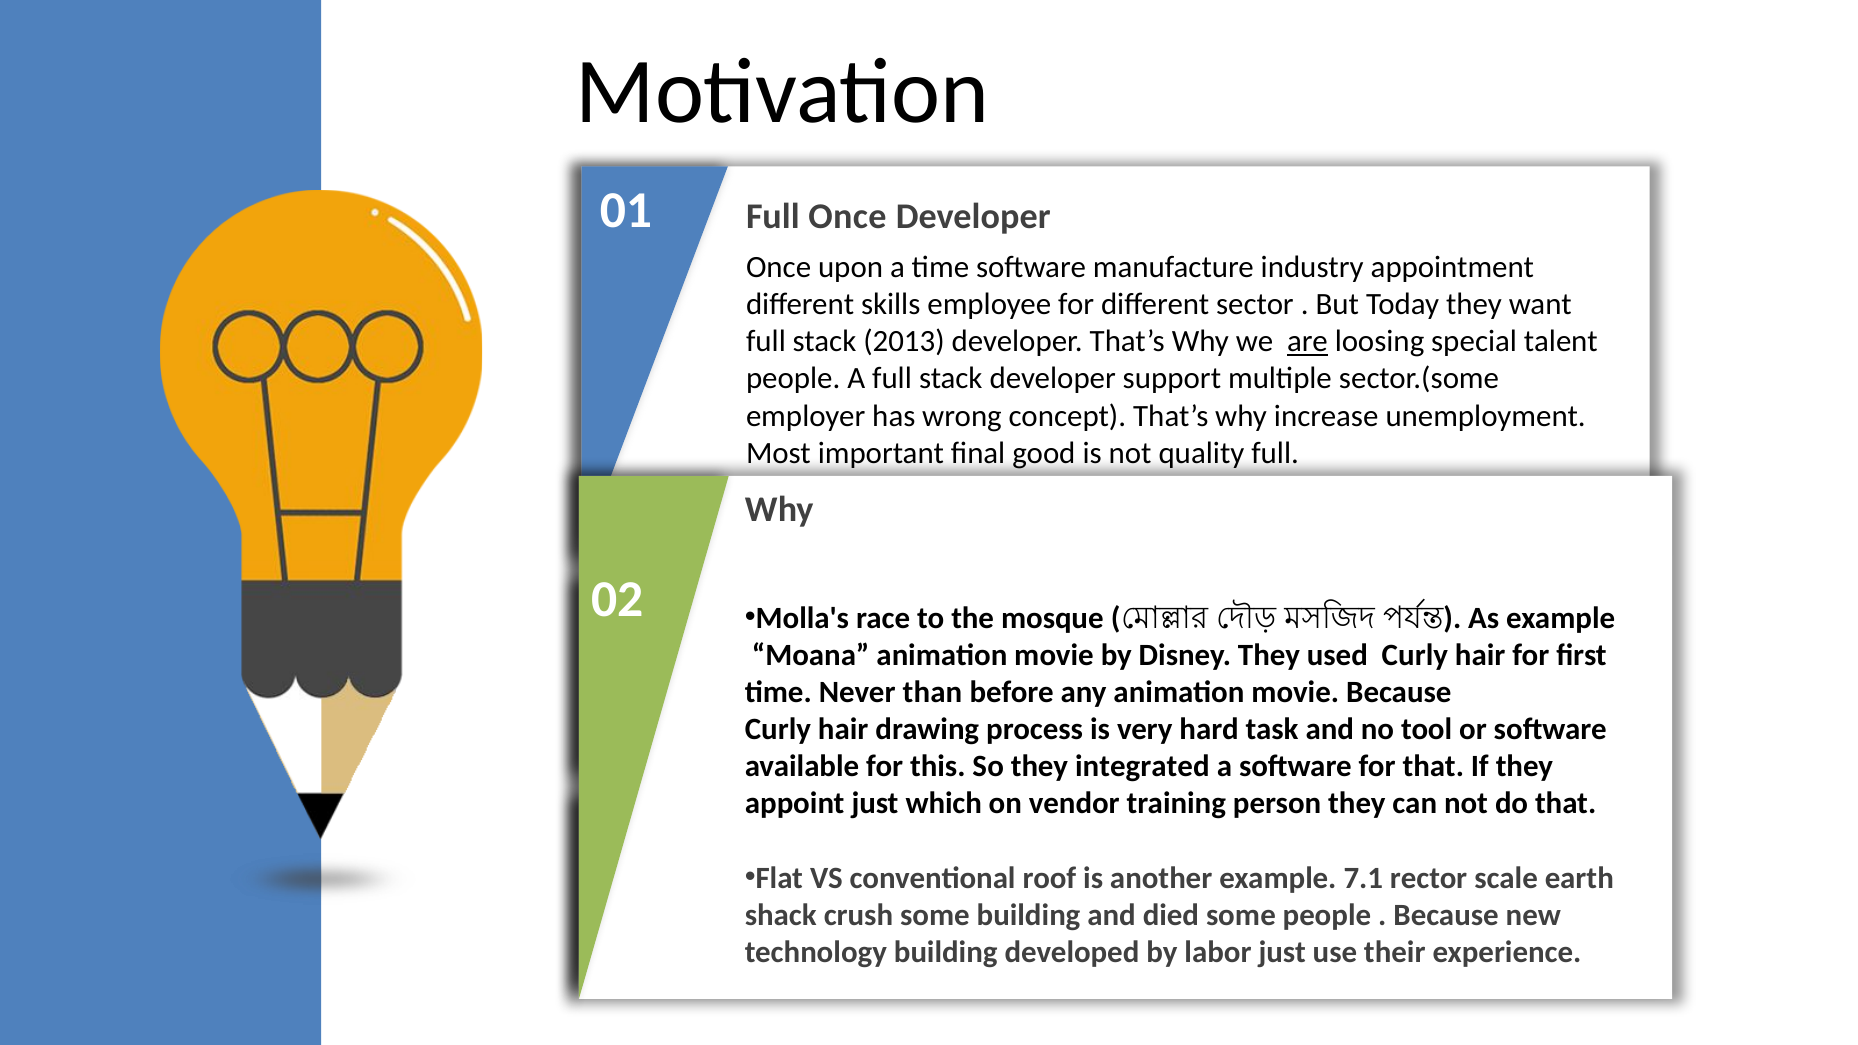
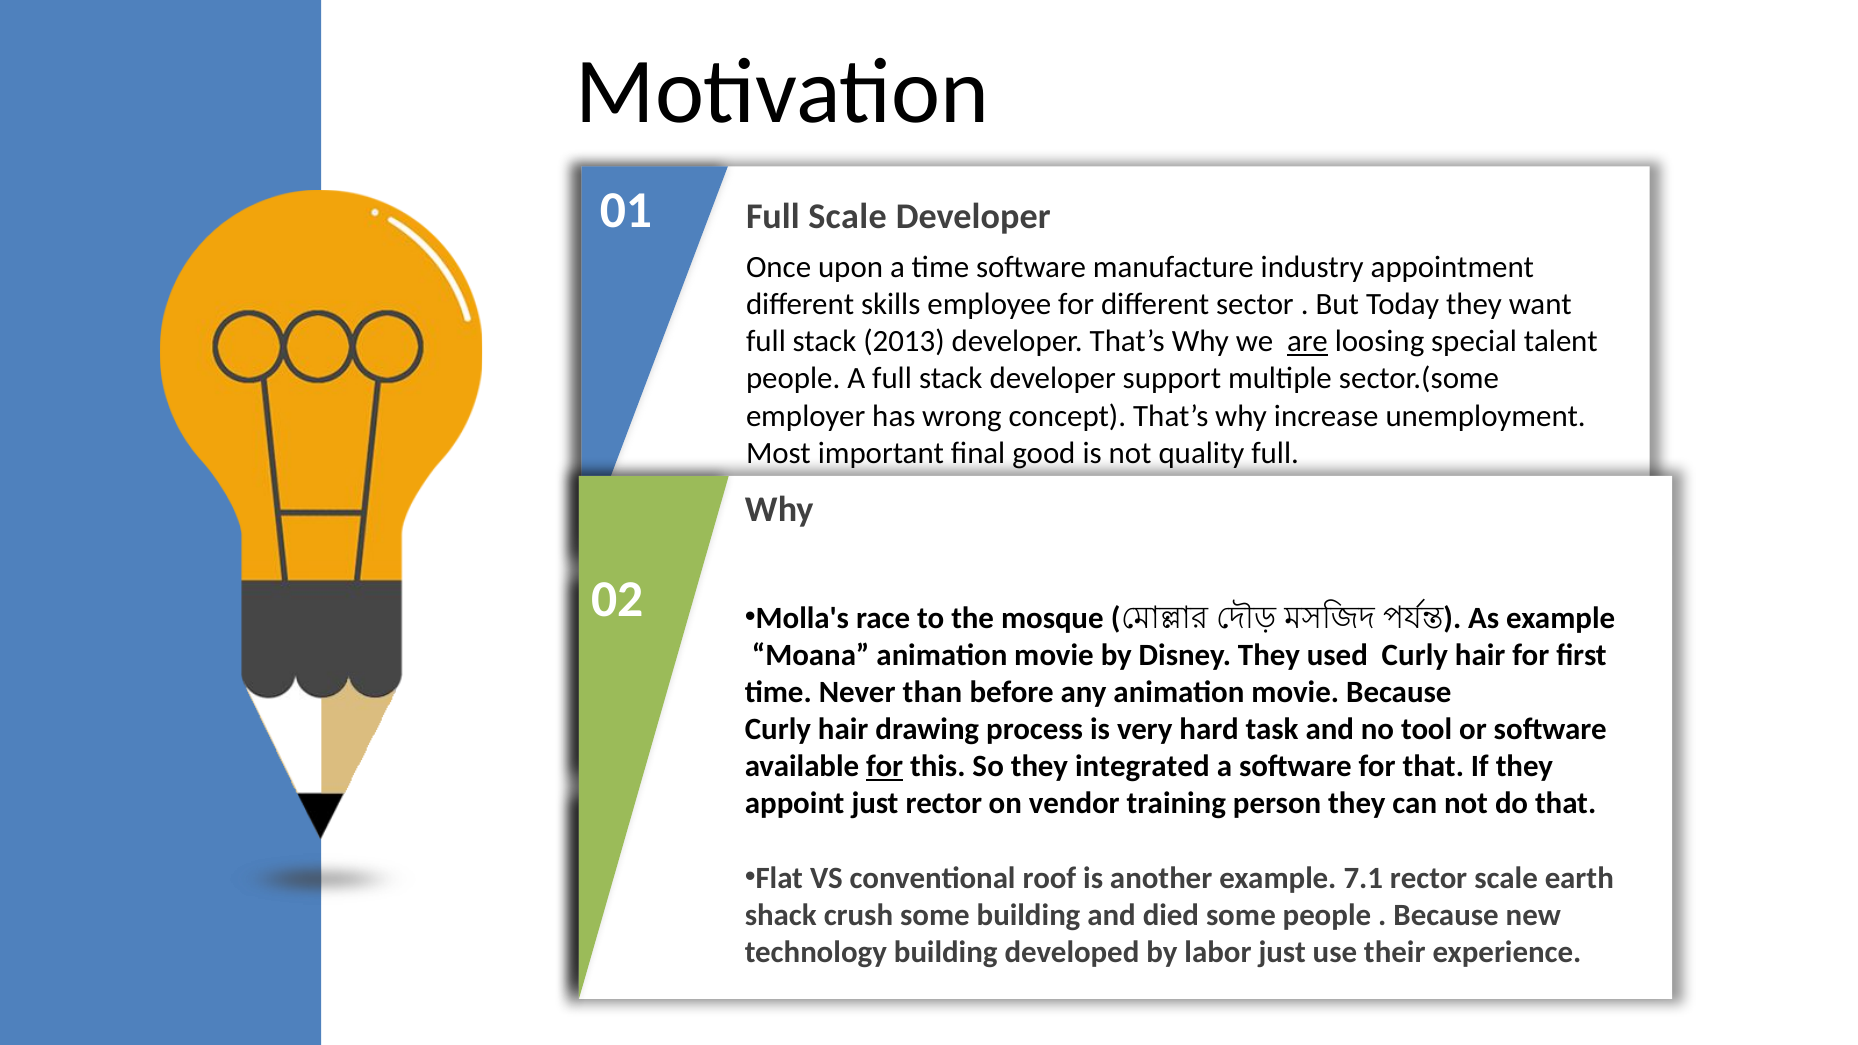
Full Once: Once -> Scale
for at (885, 767) underline: none -> present
just which: which -> rector
